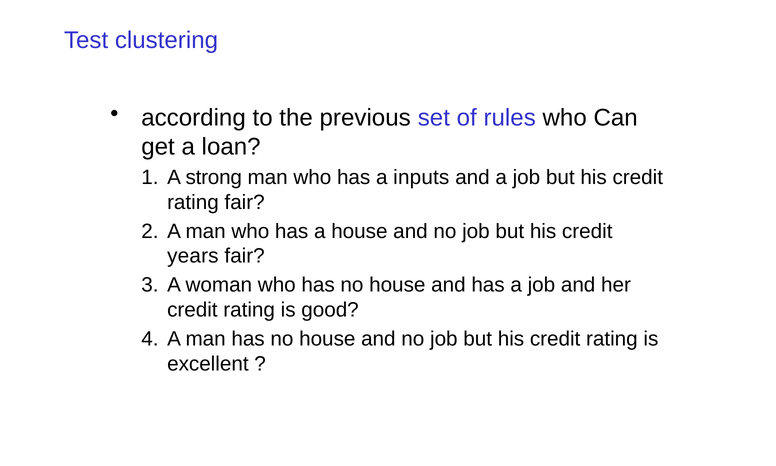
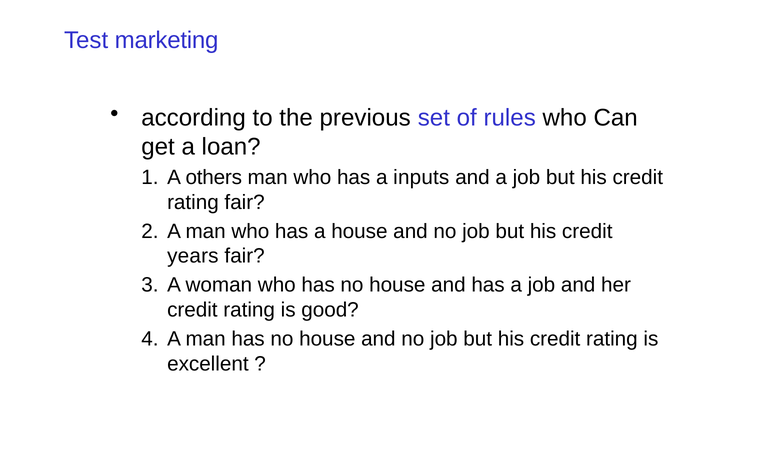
clustering: clustering -> marketing
strong: strong -> others
